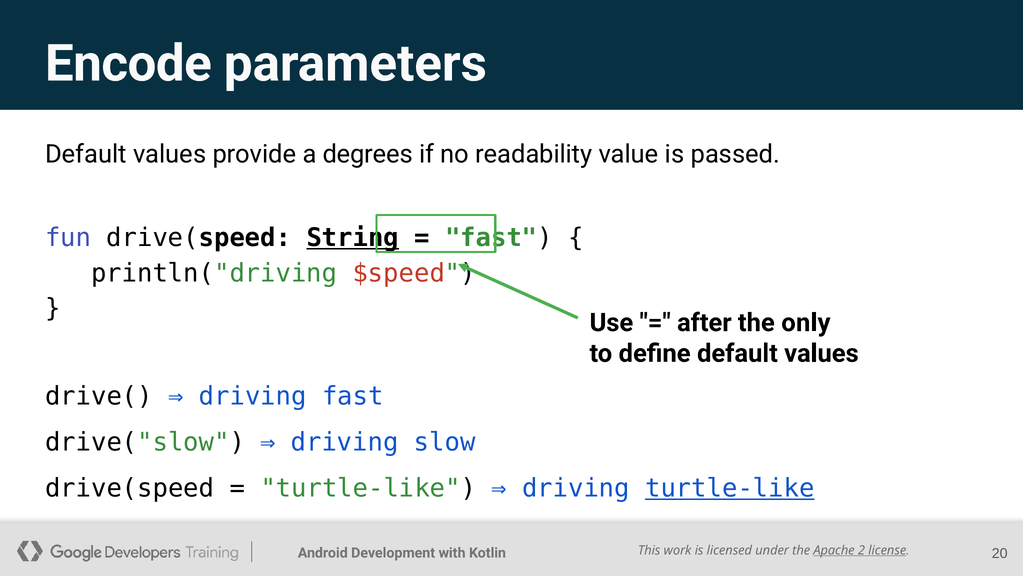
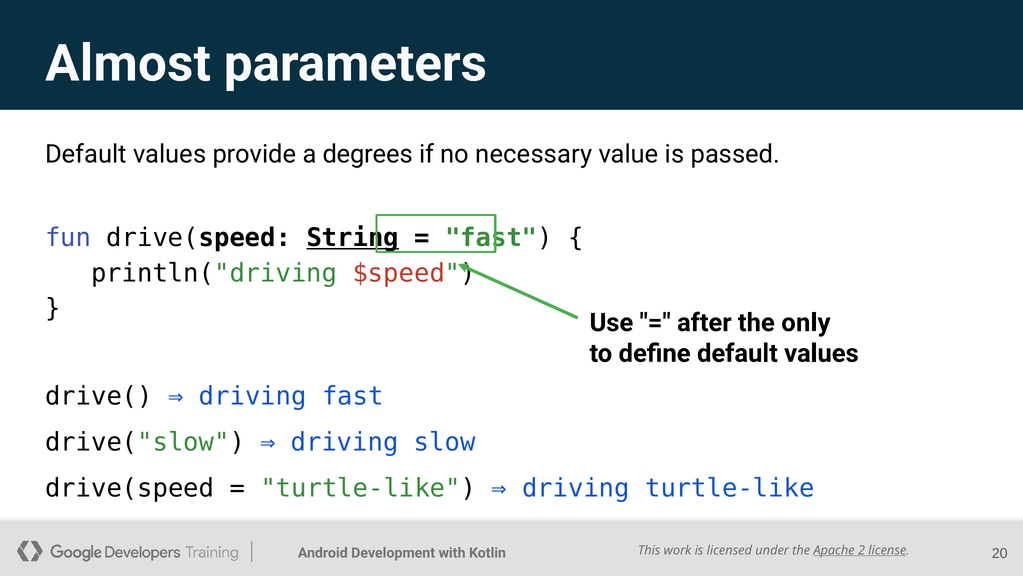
Encode: Encode -> Almost
readability: readability -> necessary
turtle-like at (730, 488) underline: present -> none
